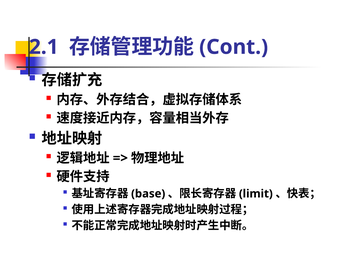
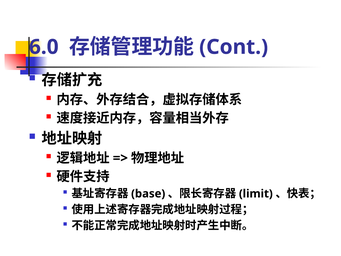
2.1: 2.1 -> 6.0
